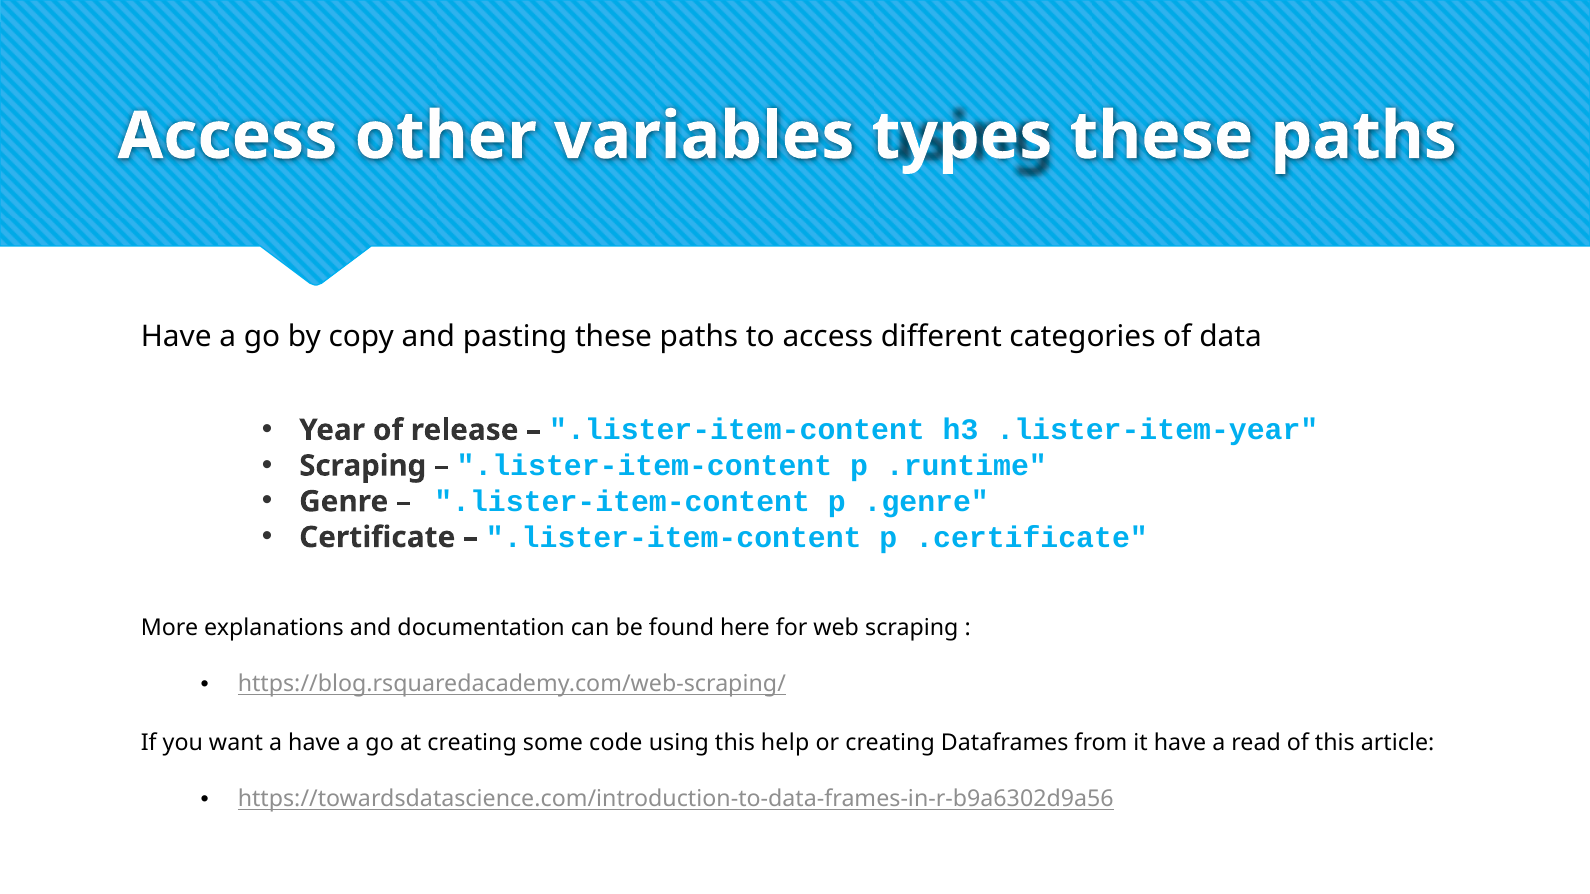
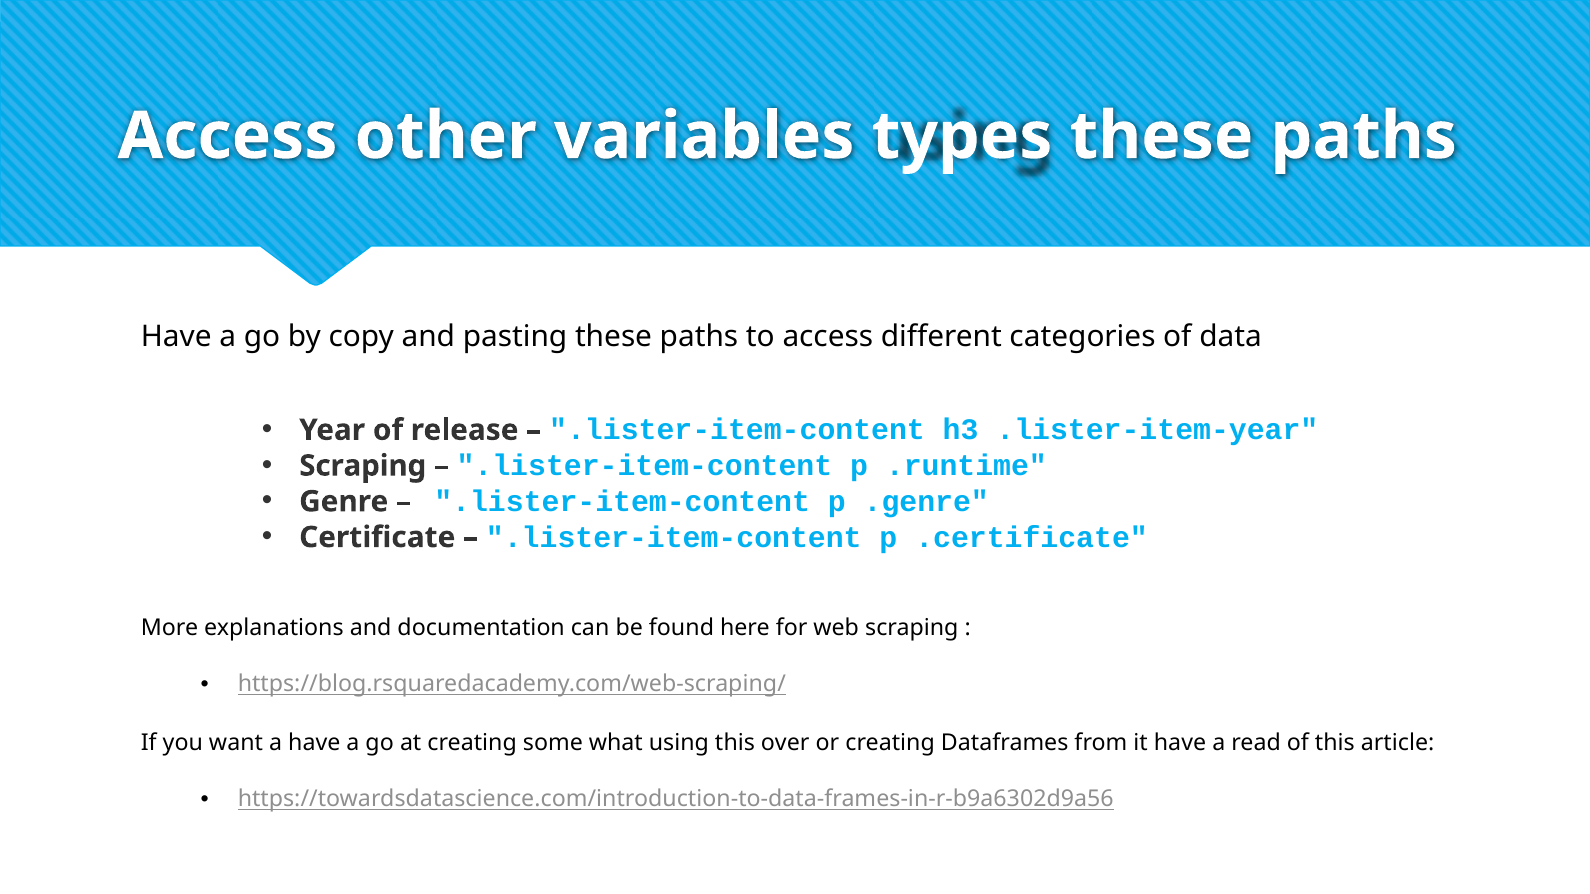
code: code -> what
help: help -> over
